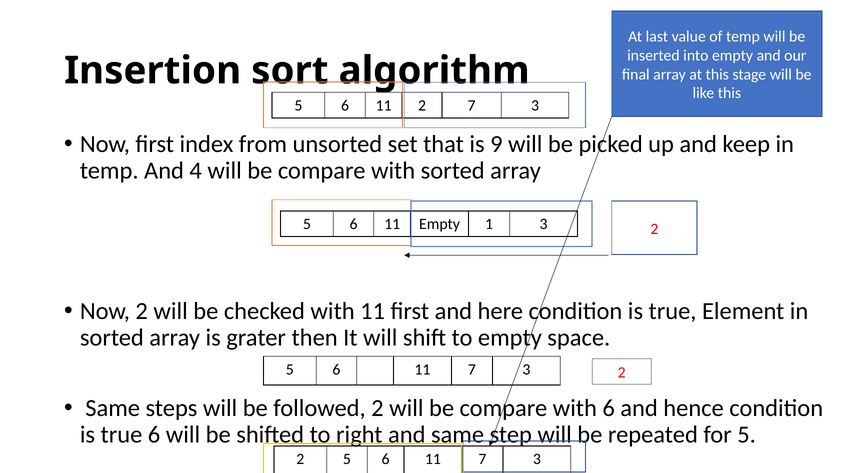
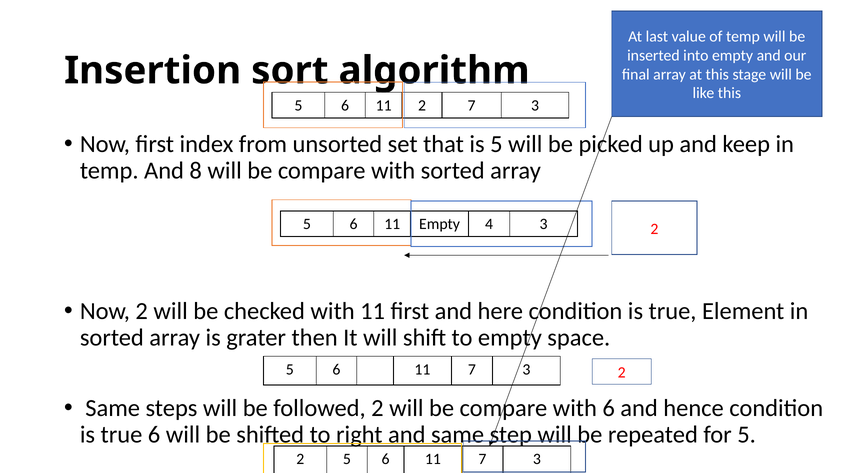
is 9: 9 -> 5
4: 4 -> 8
1: 1 -> 4
